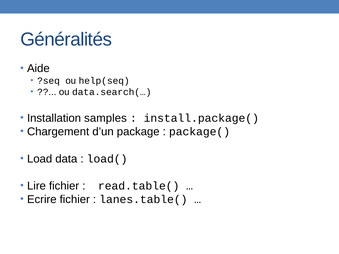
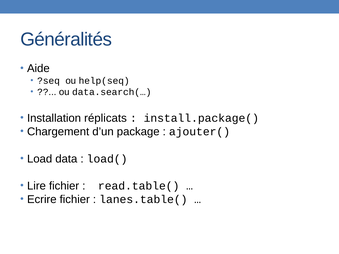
samples: samples -> réplicats
package(: package( -> ajouter(
